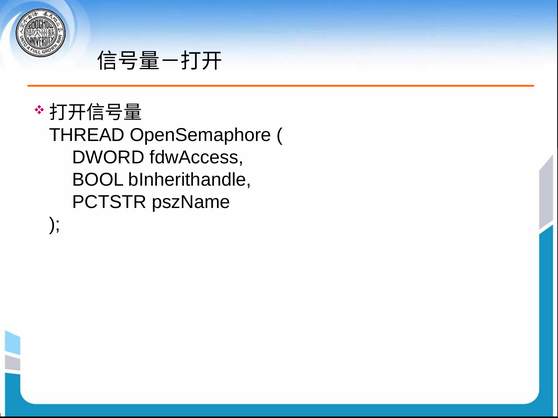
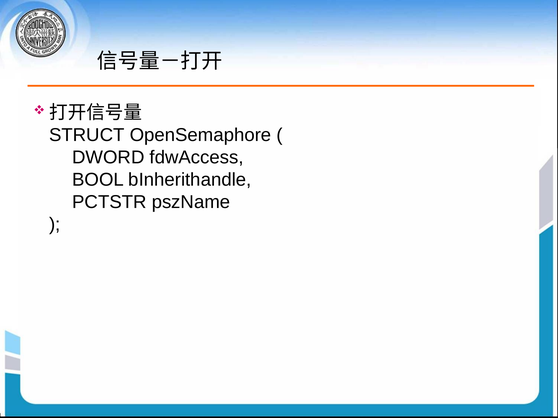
THREAD: THREAD -> STRUCT
